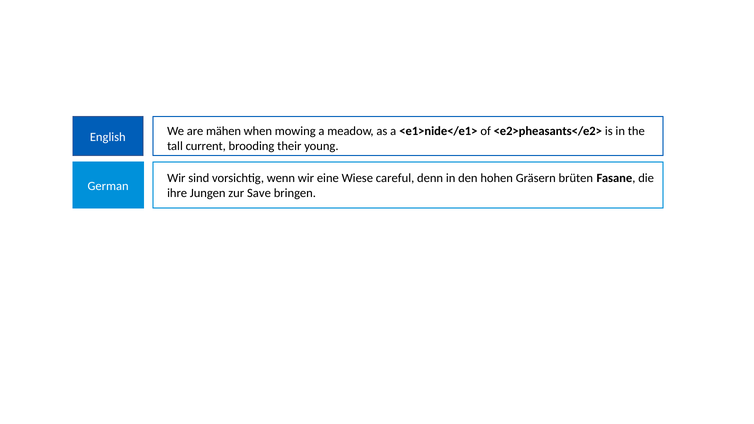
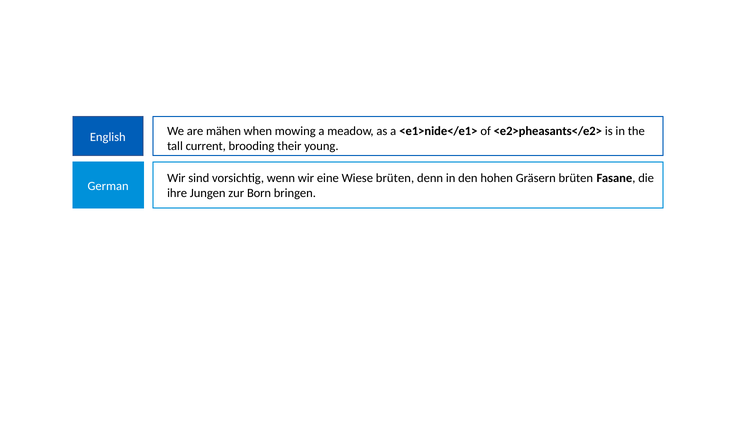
Wiese careful: careful -> brüten
Save: Save -> Born
